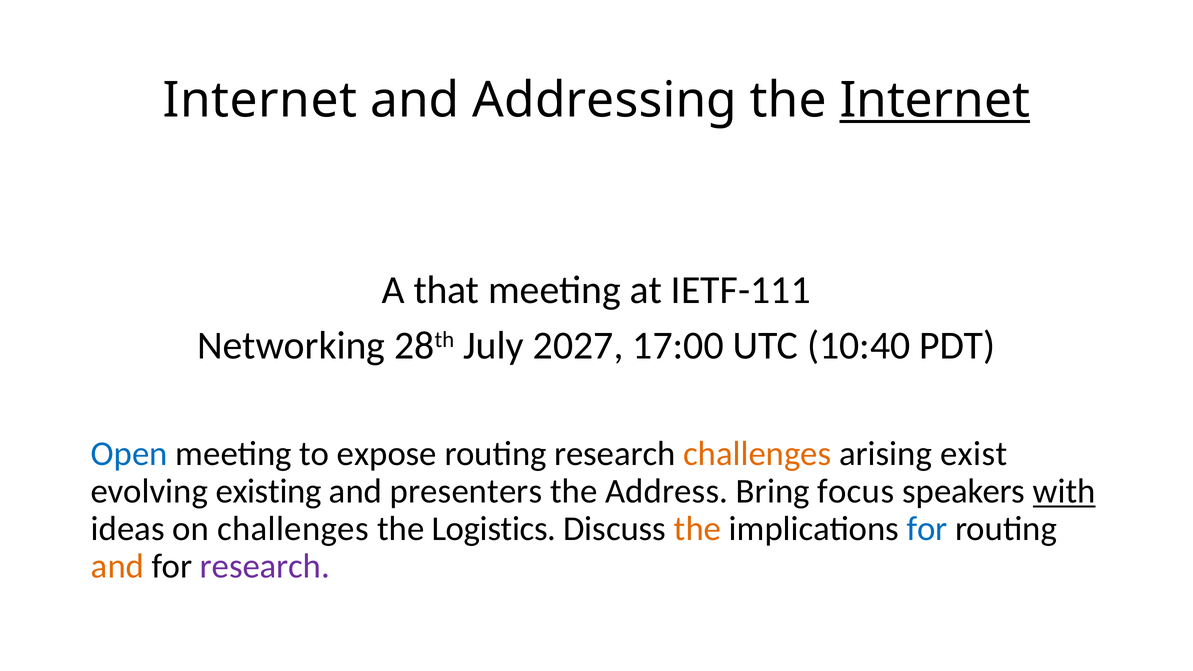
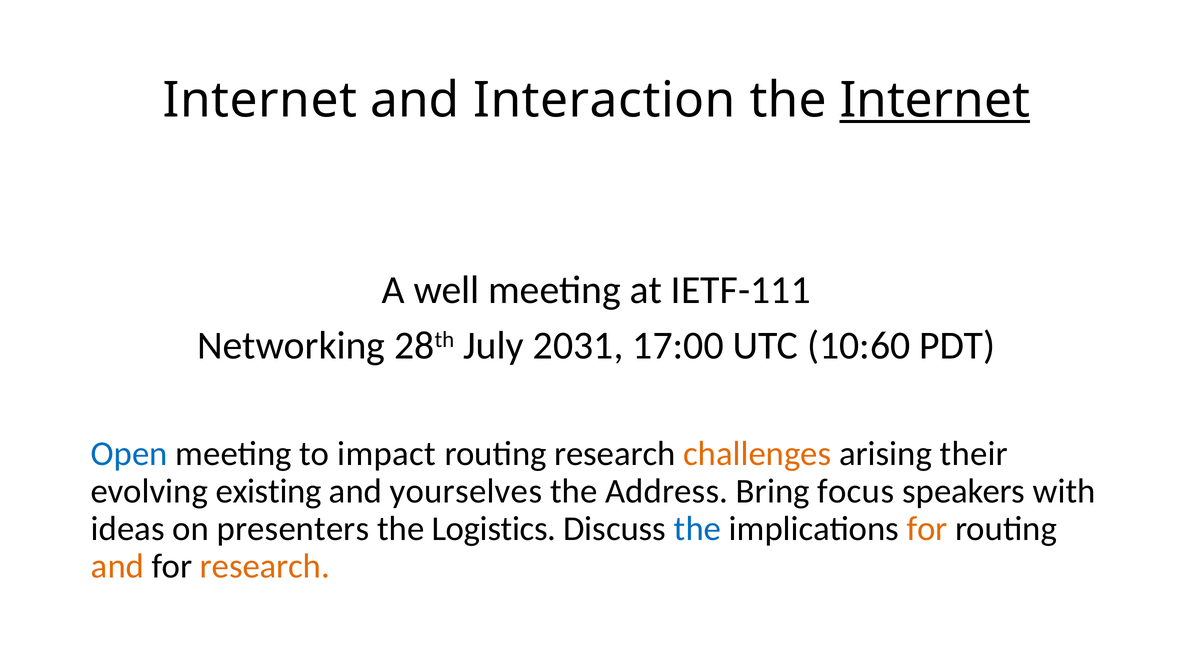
Addressing: Addressing -> Interaction
that: that -> well
2027: 2027 -> 2031
10:40: 10:40 -> 10:60
expose: expose -> impact
exist: exist -> their
presenters: presenters -> yourselves
with underline: present -> none
on challenges: challenges -> presenters
the at (698, 529) colour: orange -> blue
for at (927, 529) colour: blue -> orange
research at (265, 566) colour: purple -> orange
